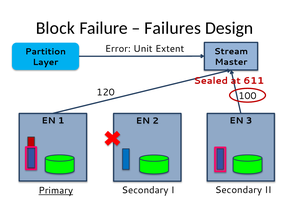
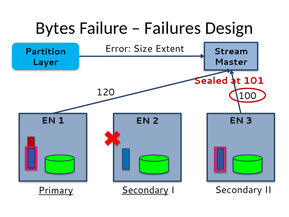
Block: Block -> Bytes
Unit: Unit -> Size
611: 611 -> 101
Secondary at (145, 190) underline: none -> present
